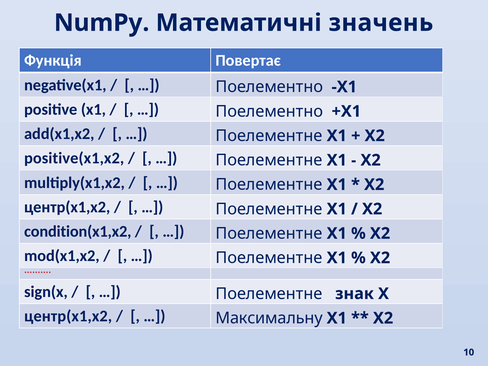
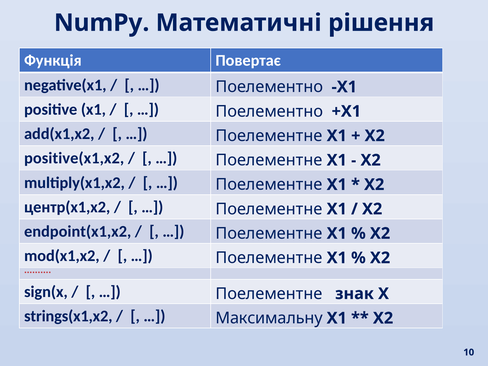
значень: значень -> рішення
condition(x1,x2: condition(x1,x2 -> endpoint(x1,x2
центр(x1,x2 at (68, 316): центр(x1,x2 -> strings(x1,x2
